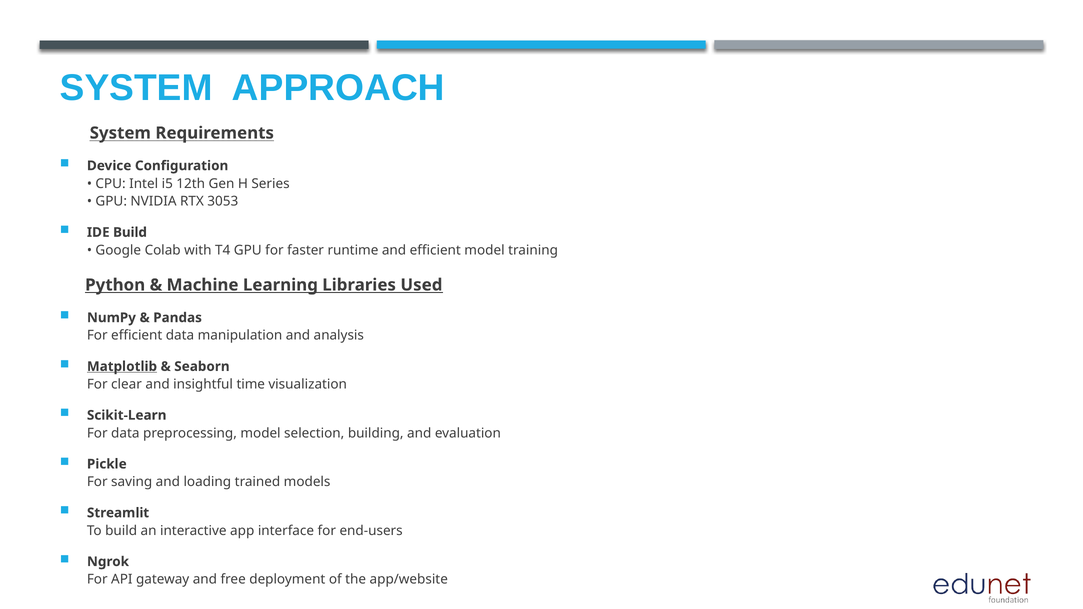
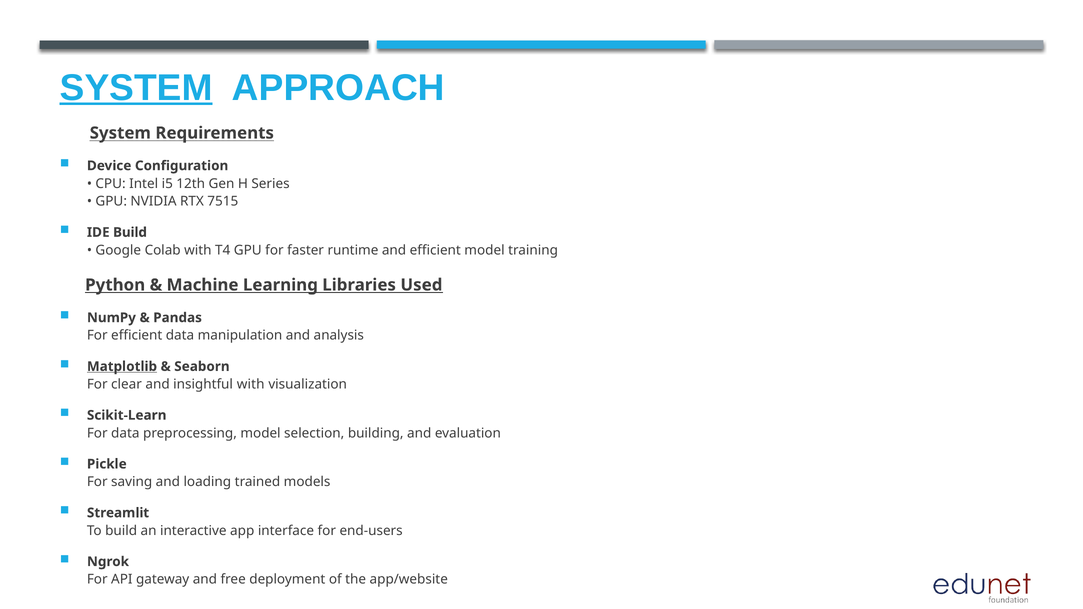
SYSTEM at (136, 88) underline: none -> present
3053: 3053 -> 7515
insightful time: time -> with
